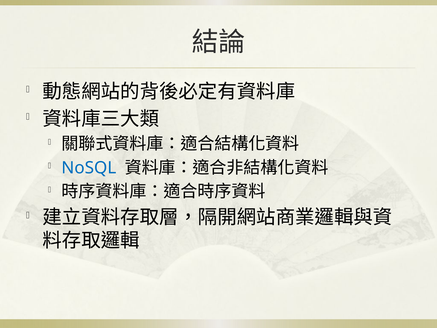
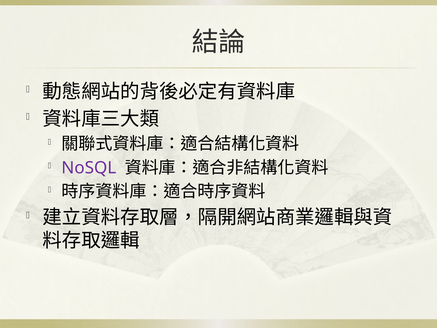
NoSQL colour: blue -> purple
